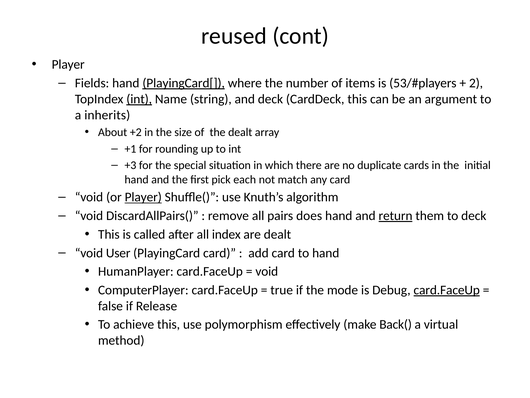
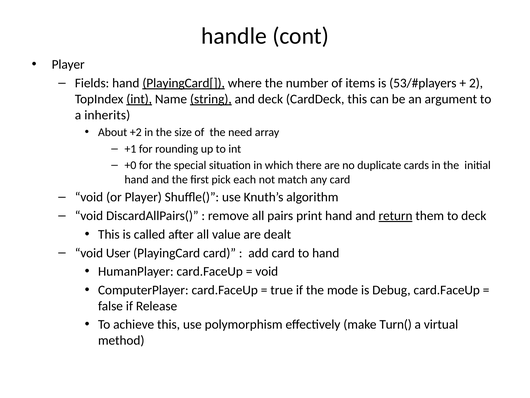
reused: reused -> handle
string underline: none -> present
the dealt: dealt -> need
+3: +3 -> +0
Player at (143, 197) underline: present -> none
does: does -> print
index: index -> value
card.FaceUp at (447, 290) underline: present -> none
Back(: Back( -> Turn(
